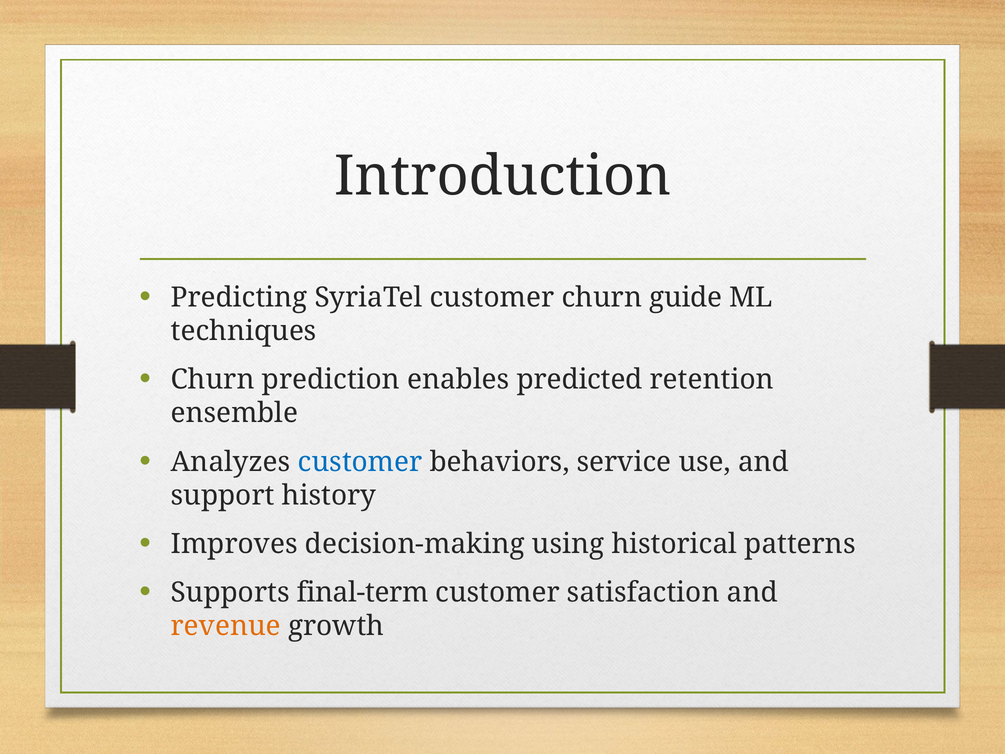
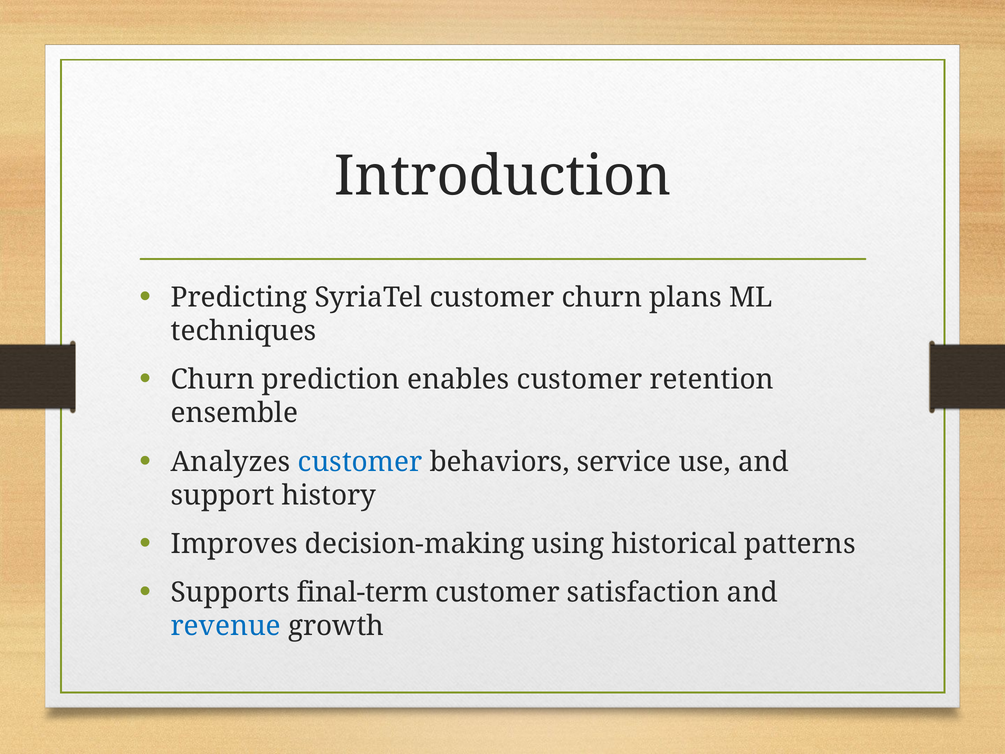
guide: guide -> plans
enables predicted: predicted -> customer
revenue colour: orange -> blue
